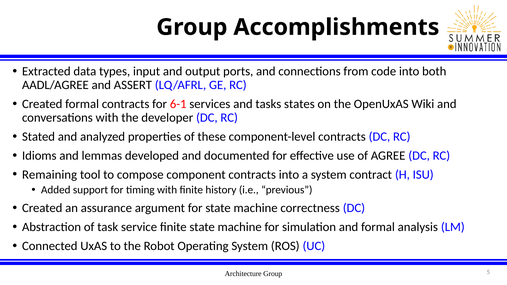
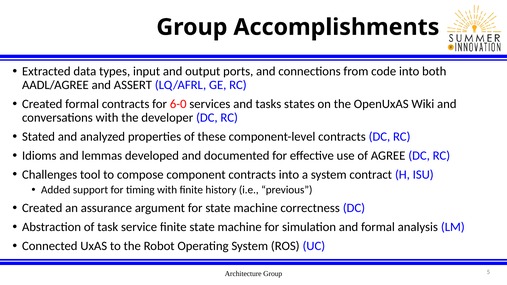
6-1: 6-1 -> 6-0
Remaining: Remaining -> Challenges
